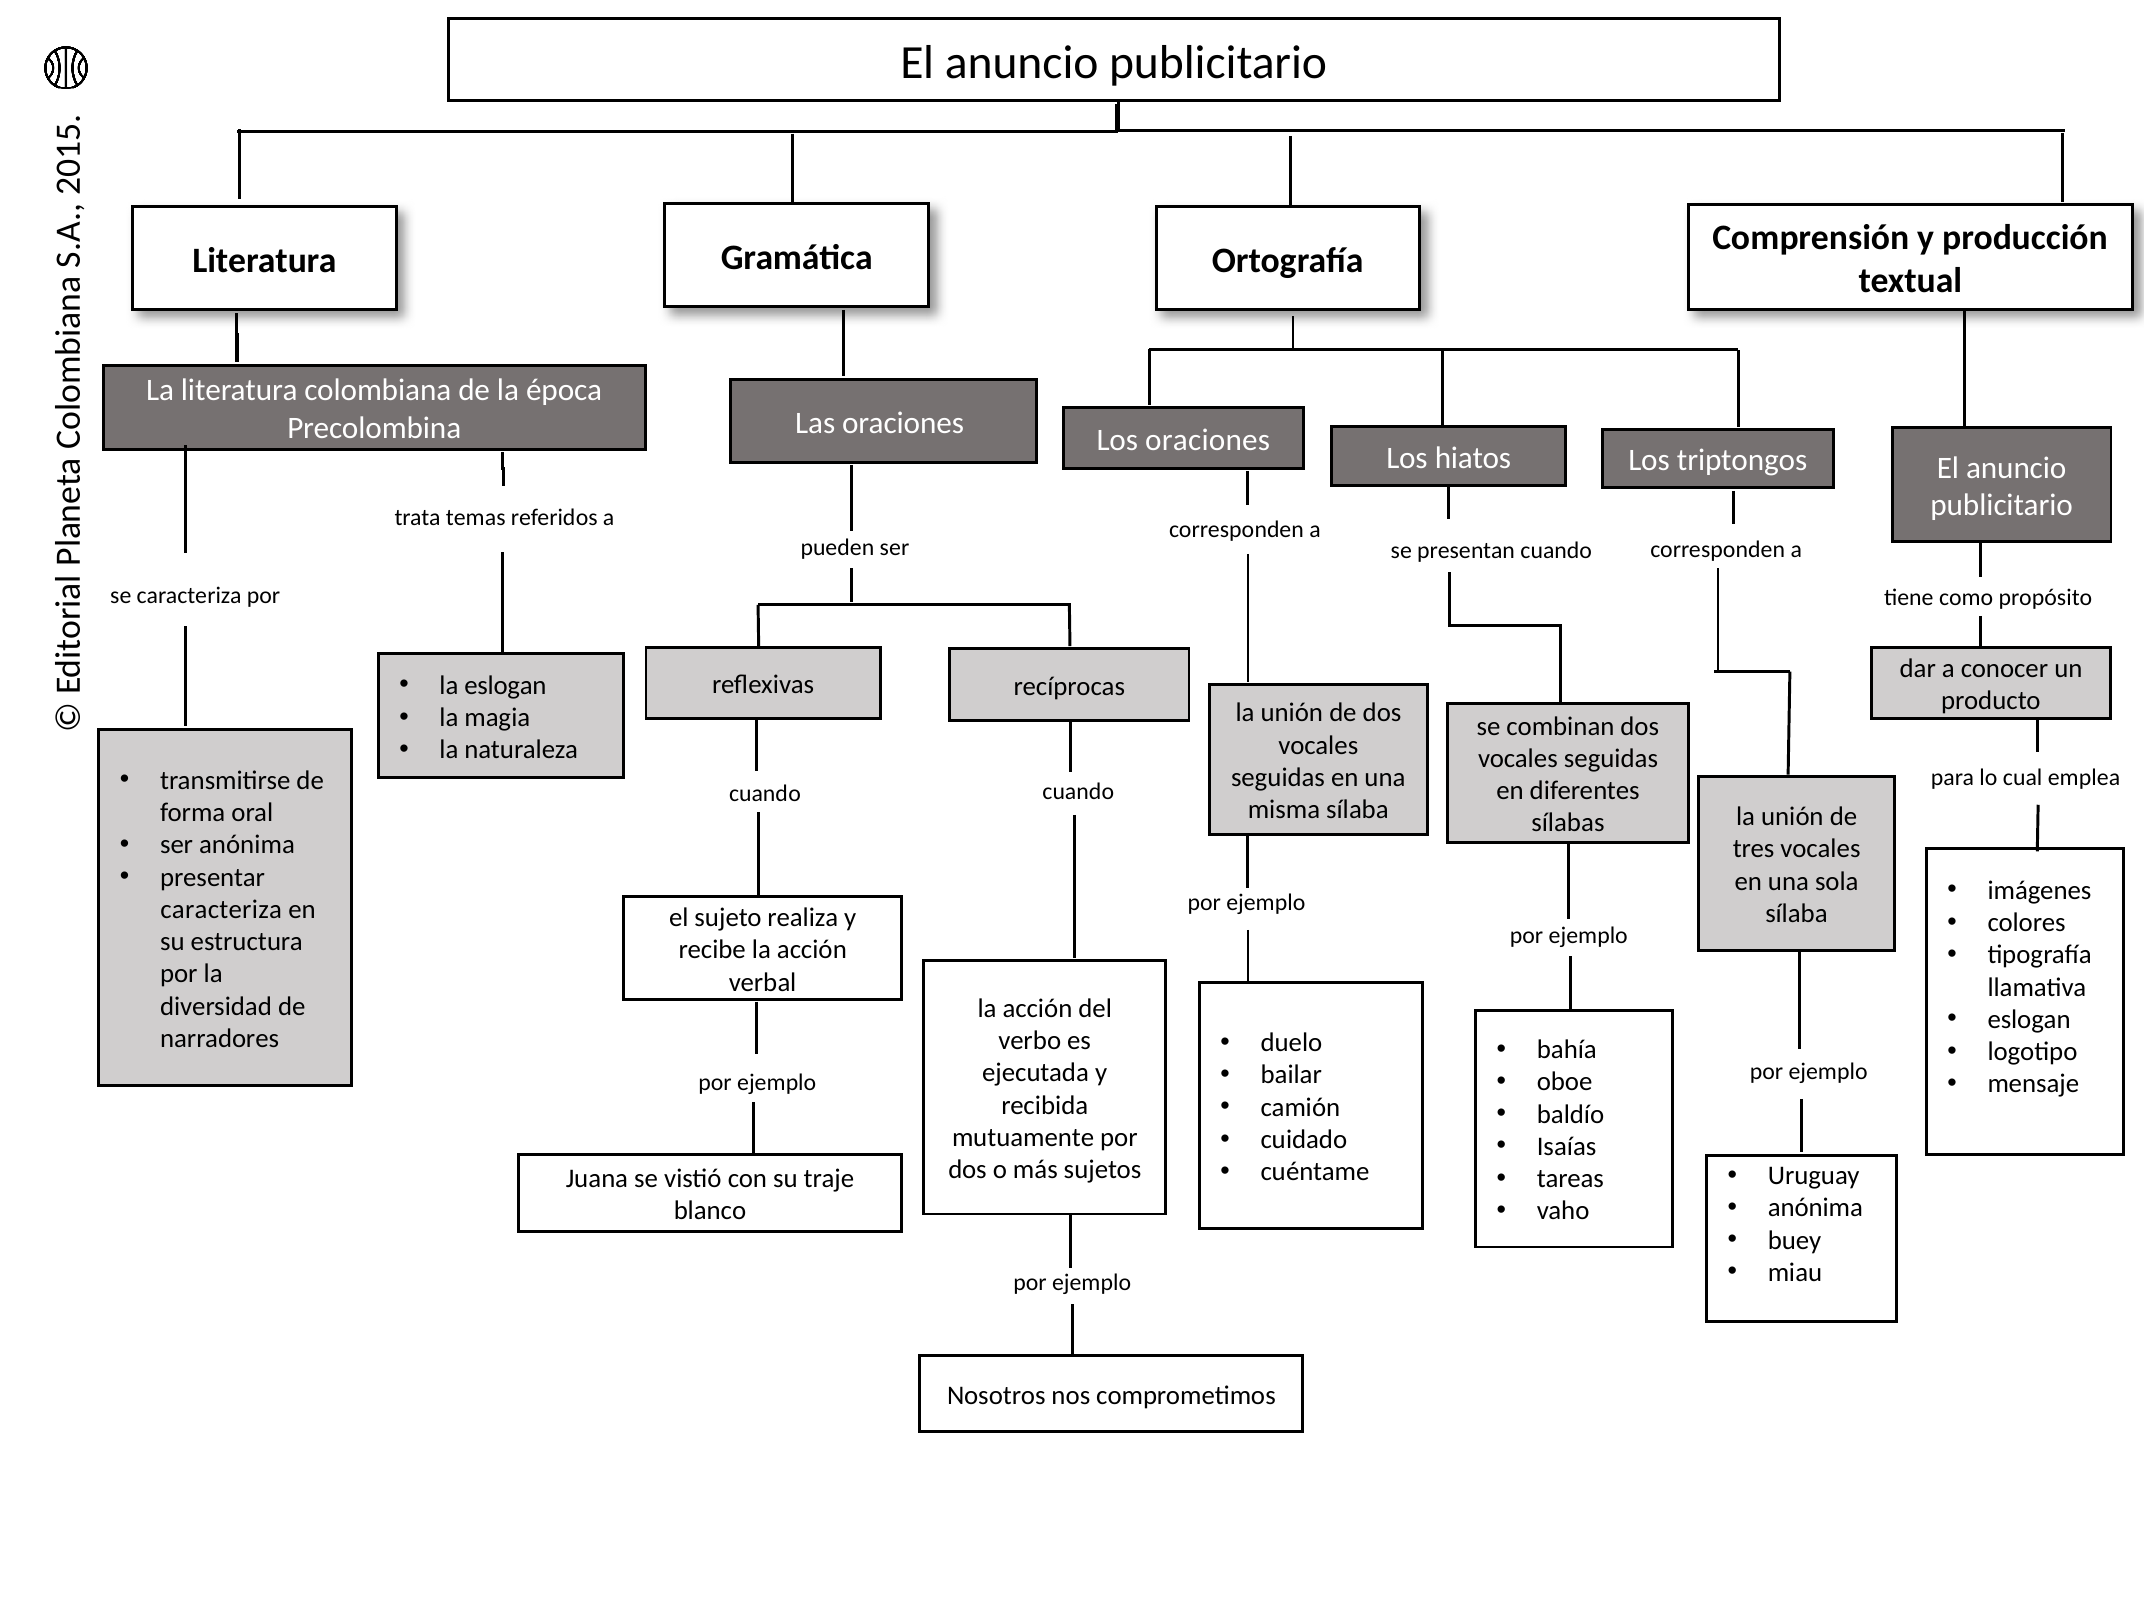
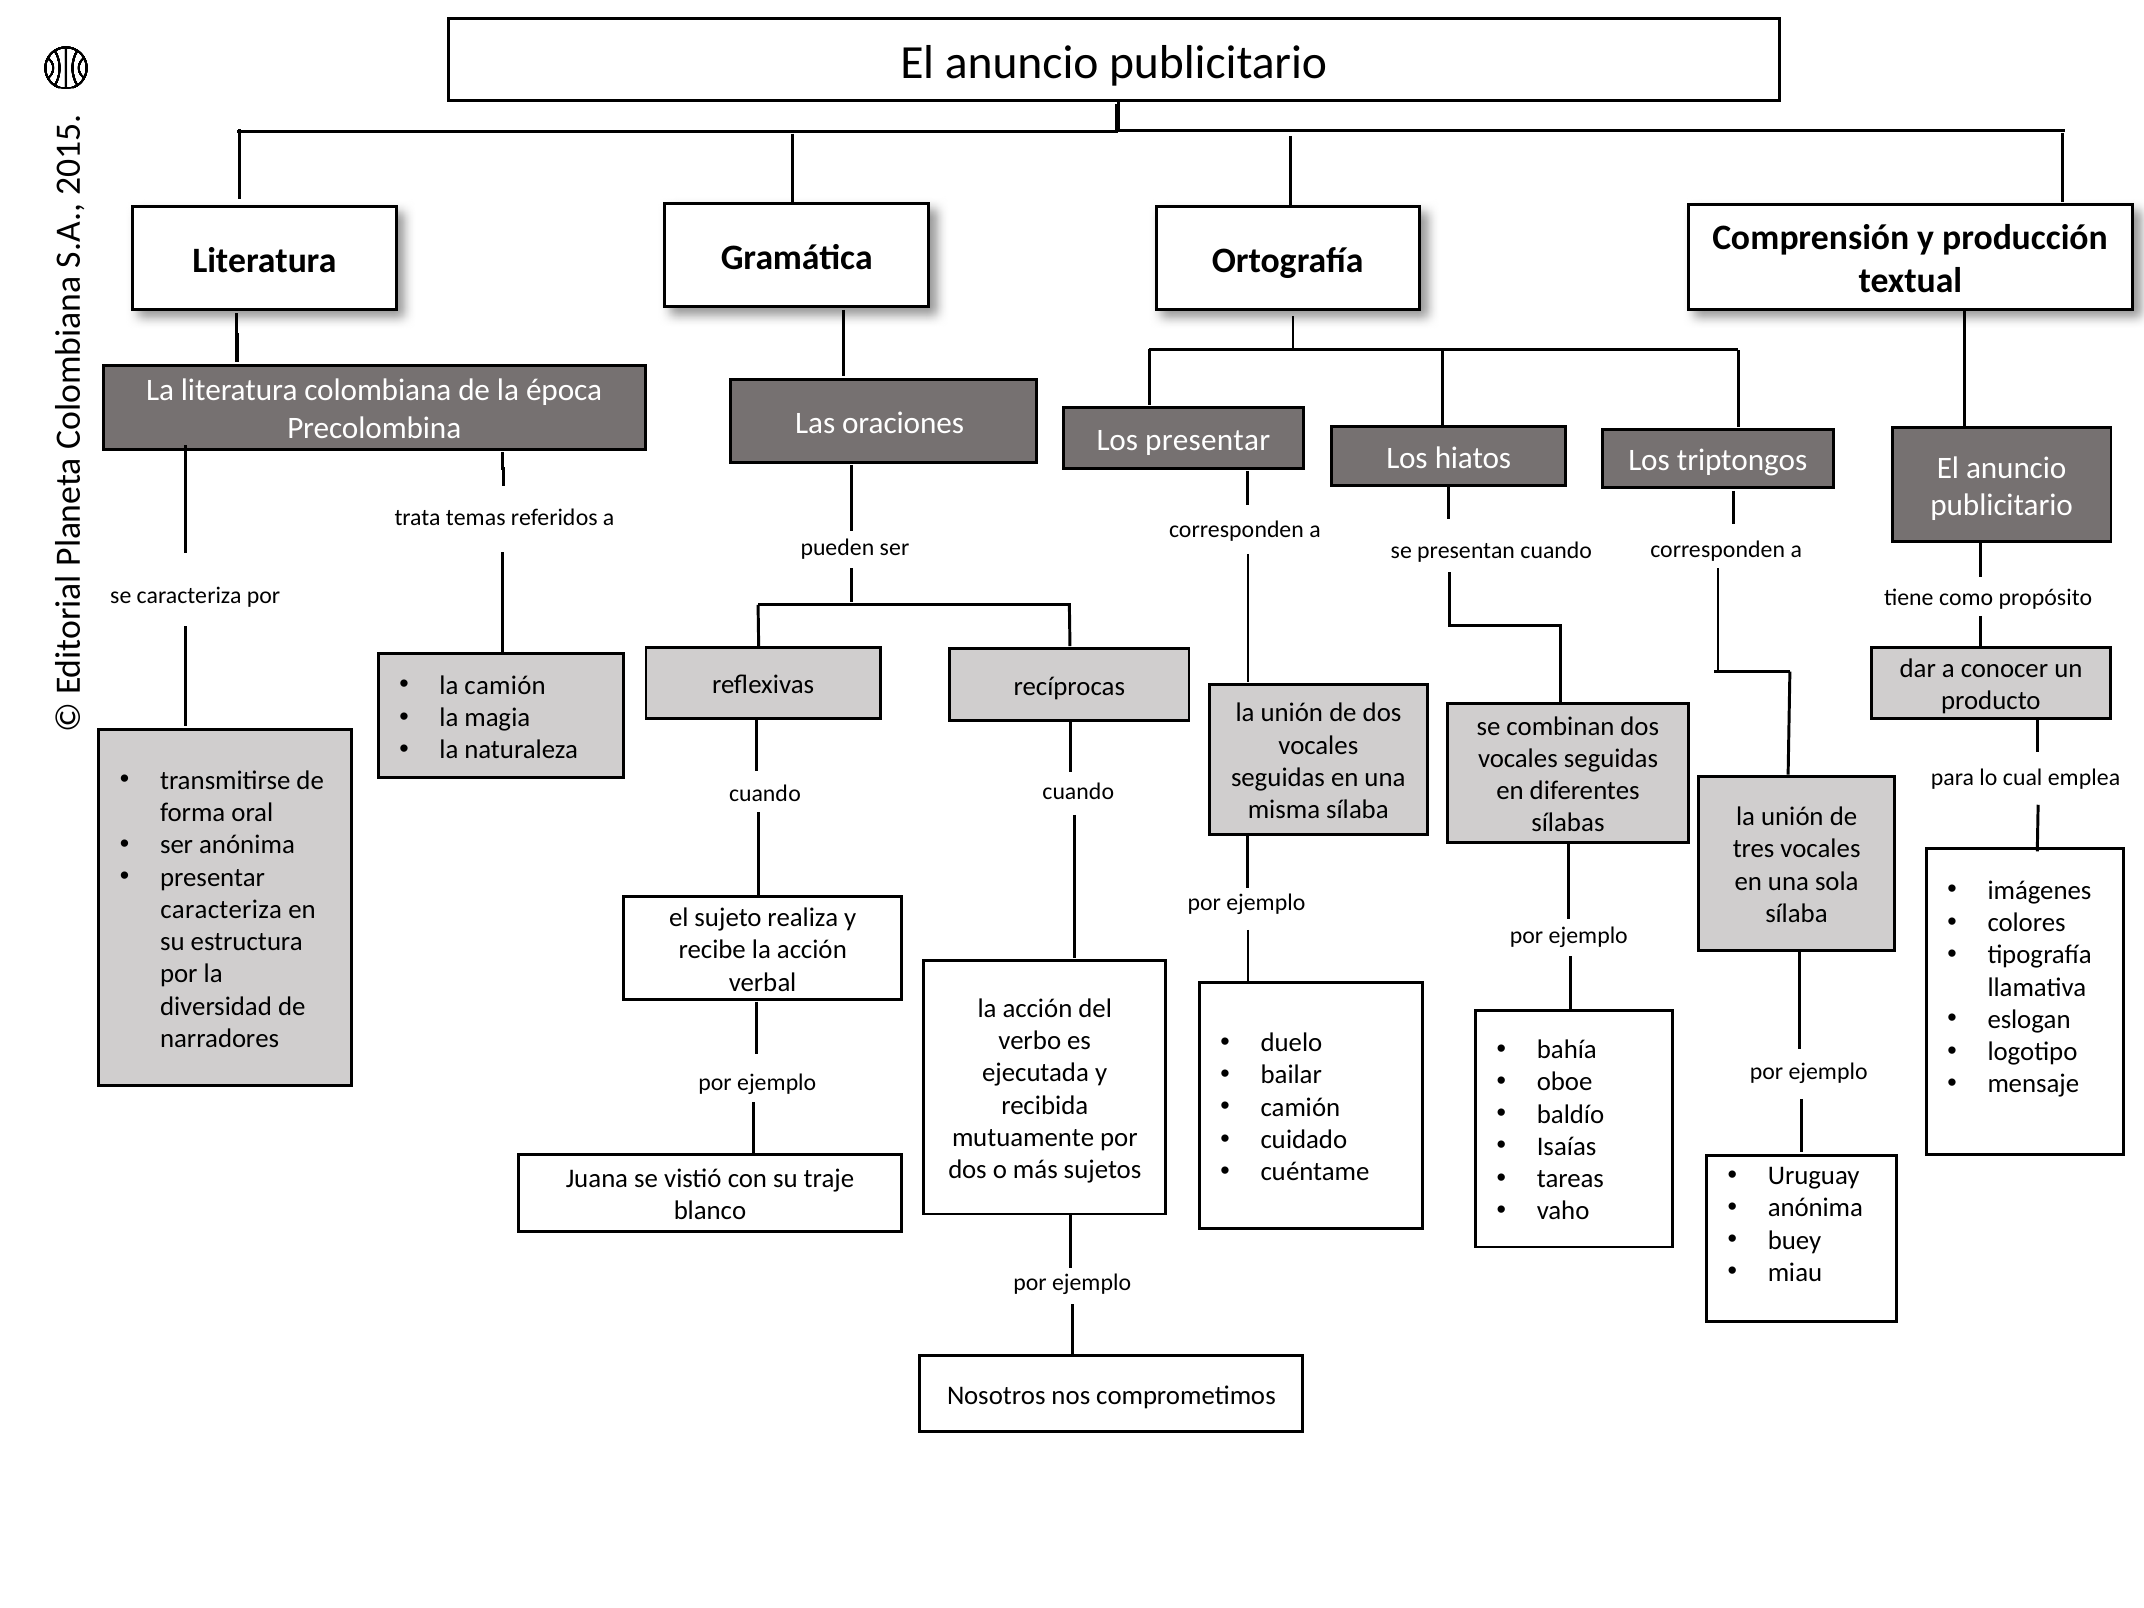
Los oraciones: oraciones -> presentar
la eslogan: eslogan -> camión
